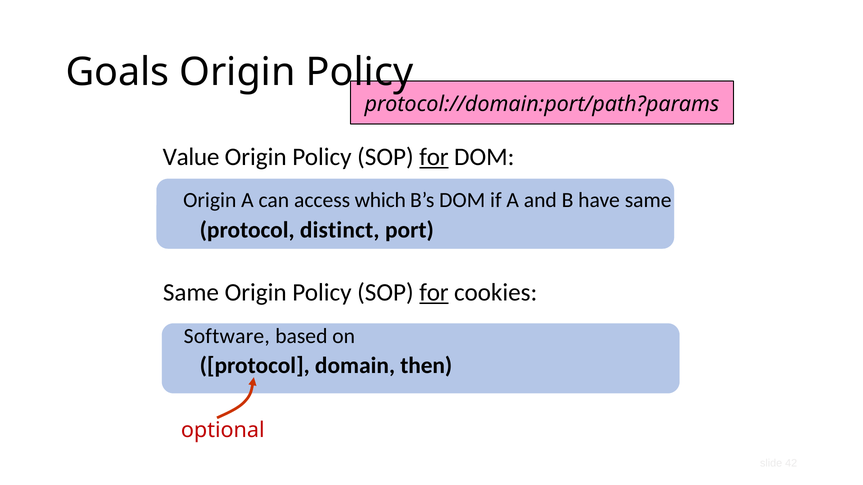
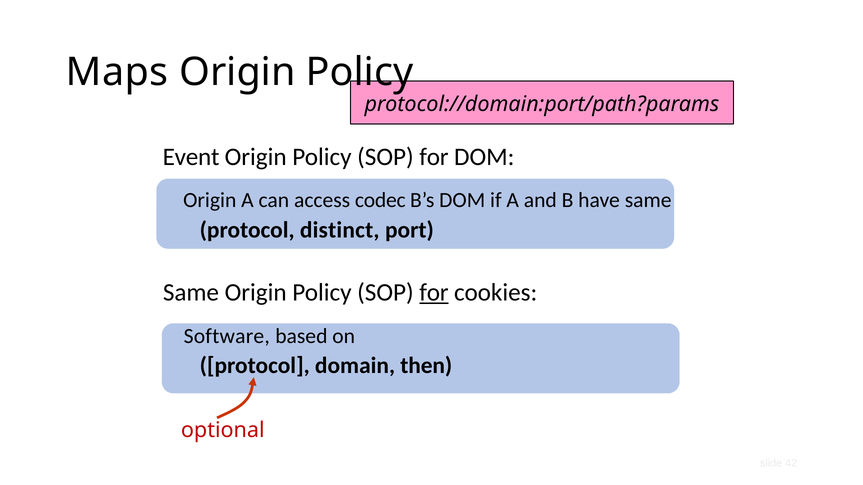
Goals: Goals -> Maps
Value: Value -> Event
for at (434, 157) underline: present -> none
which: which -> codec
